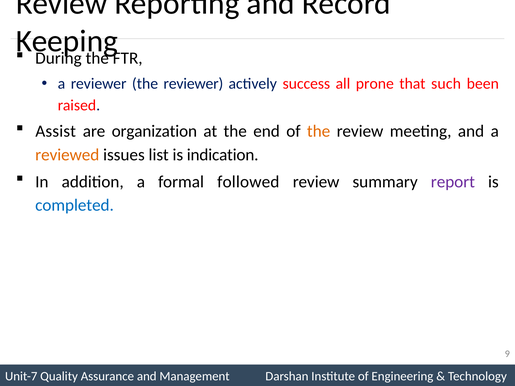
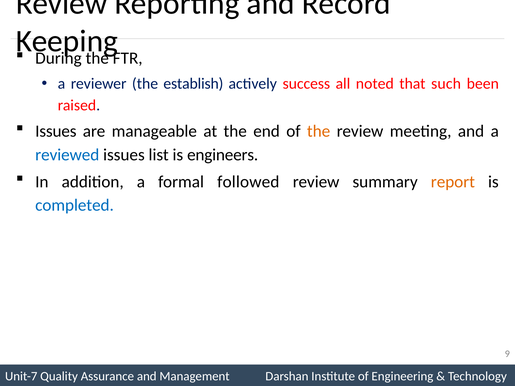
the reviewer: reviewer -> establish
prone: prone -> noted
Assist at (56, 131): Assist -> Issues
organization: organization -> manageable
reviewed colour: orange -> blue
indication: indication -> engineers
report colour: purple -> orange
